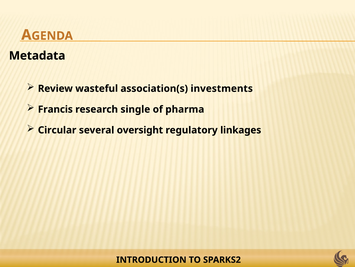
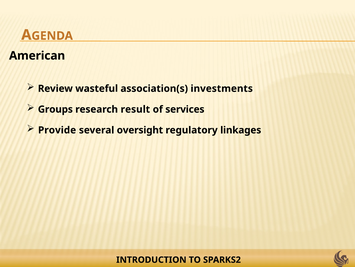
Metadata: Metadata -> American
Francis: Francis -> Groups
single: single -> result
pharma: pharma -> services
Circular: Circular -> Provide
